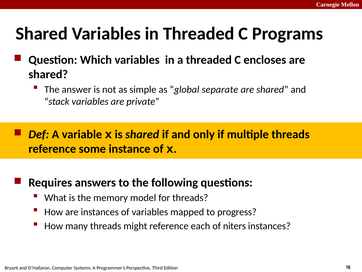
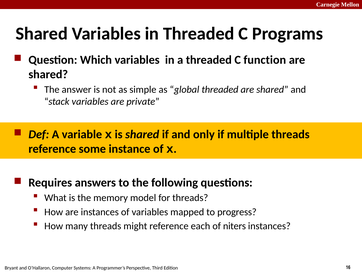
encloses: encloses -> function
global separate: separate -> threaded
